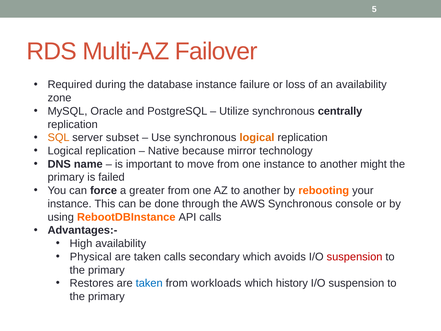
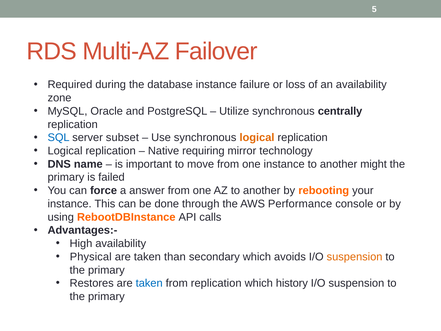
SQL colour: orange -> blue
because: because -> requiring
greater: greater -> answer
AWS Synchronous: Synchronous -> Performance
taken calls: calls -> than
suspension at (355, 257) colour: red -> orange
from workloads: workloads -> replication
